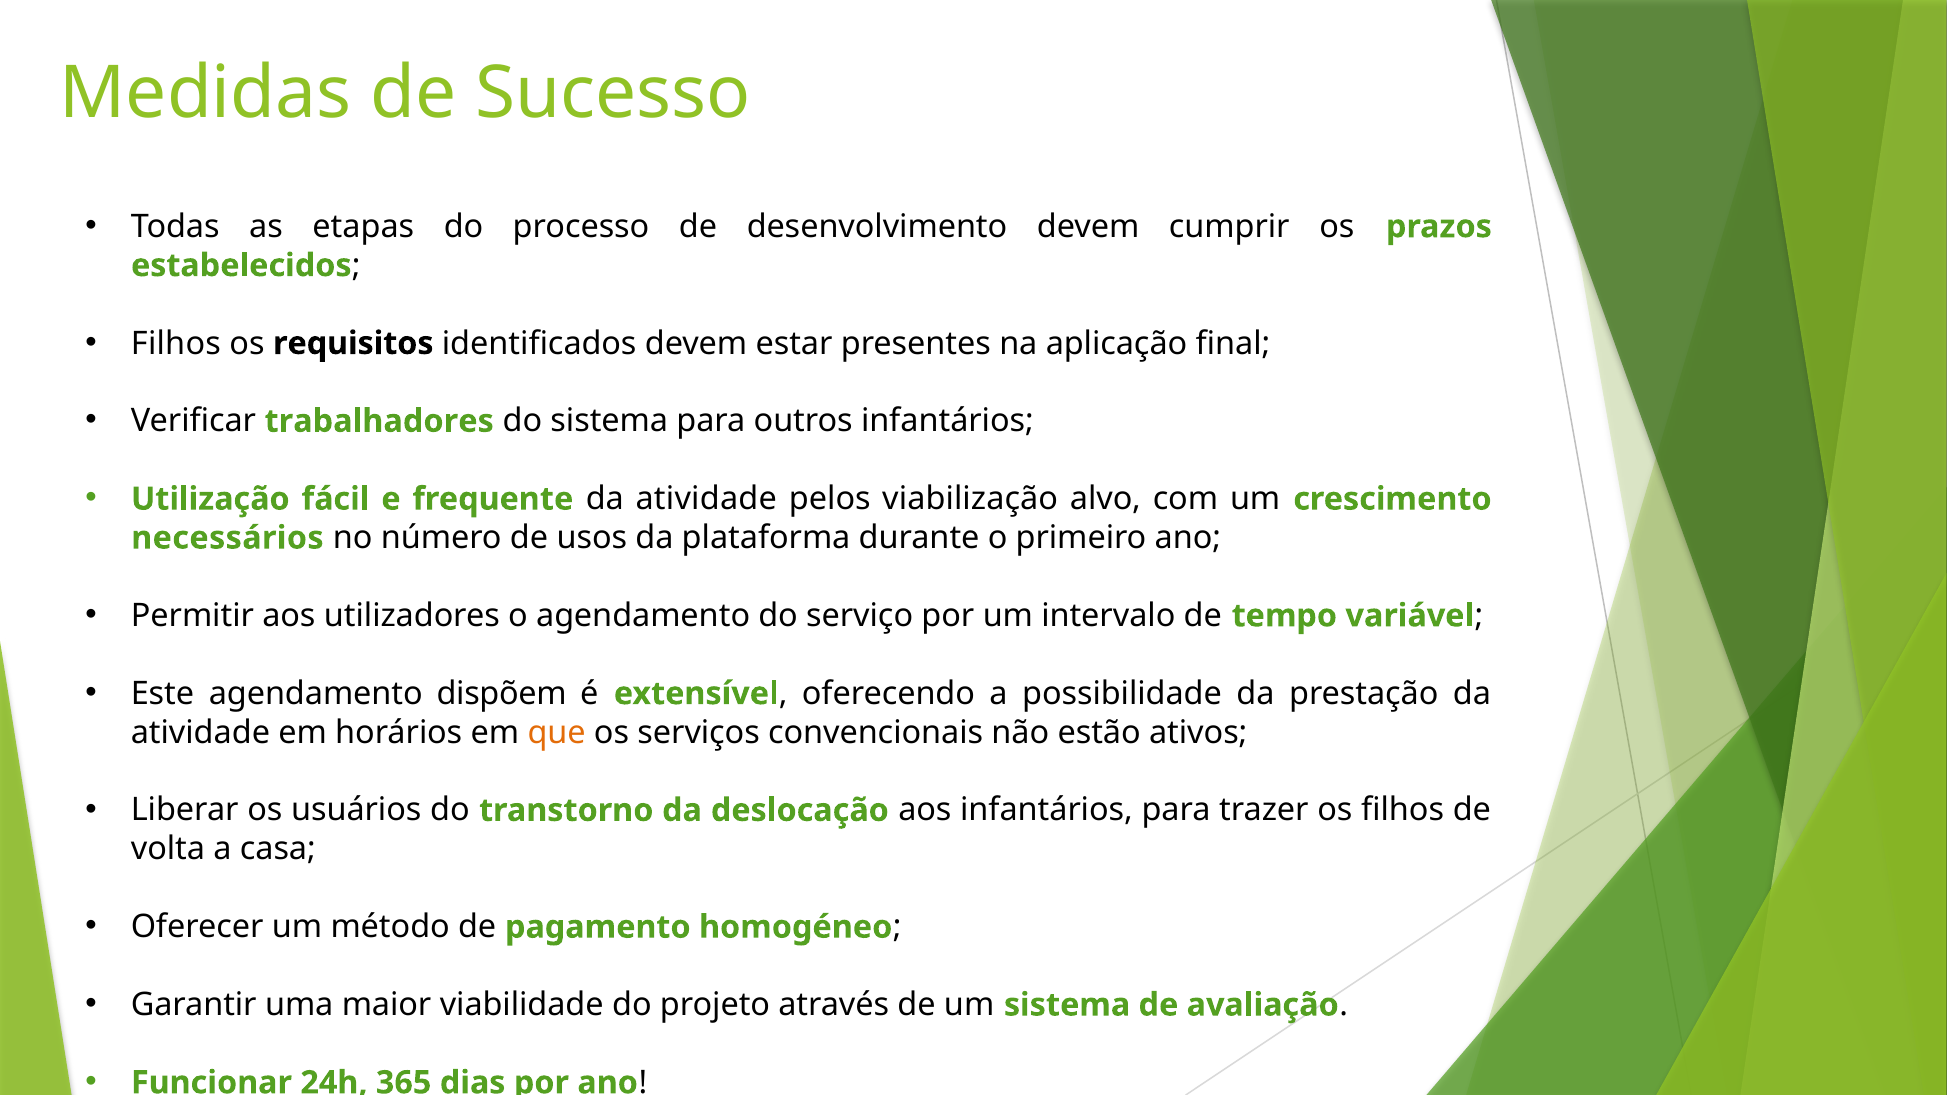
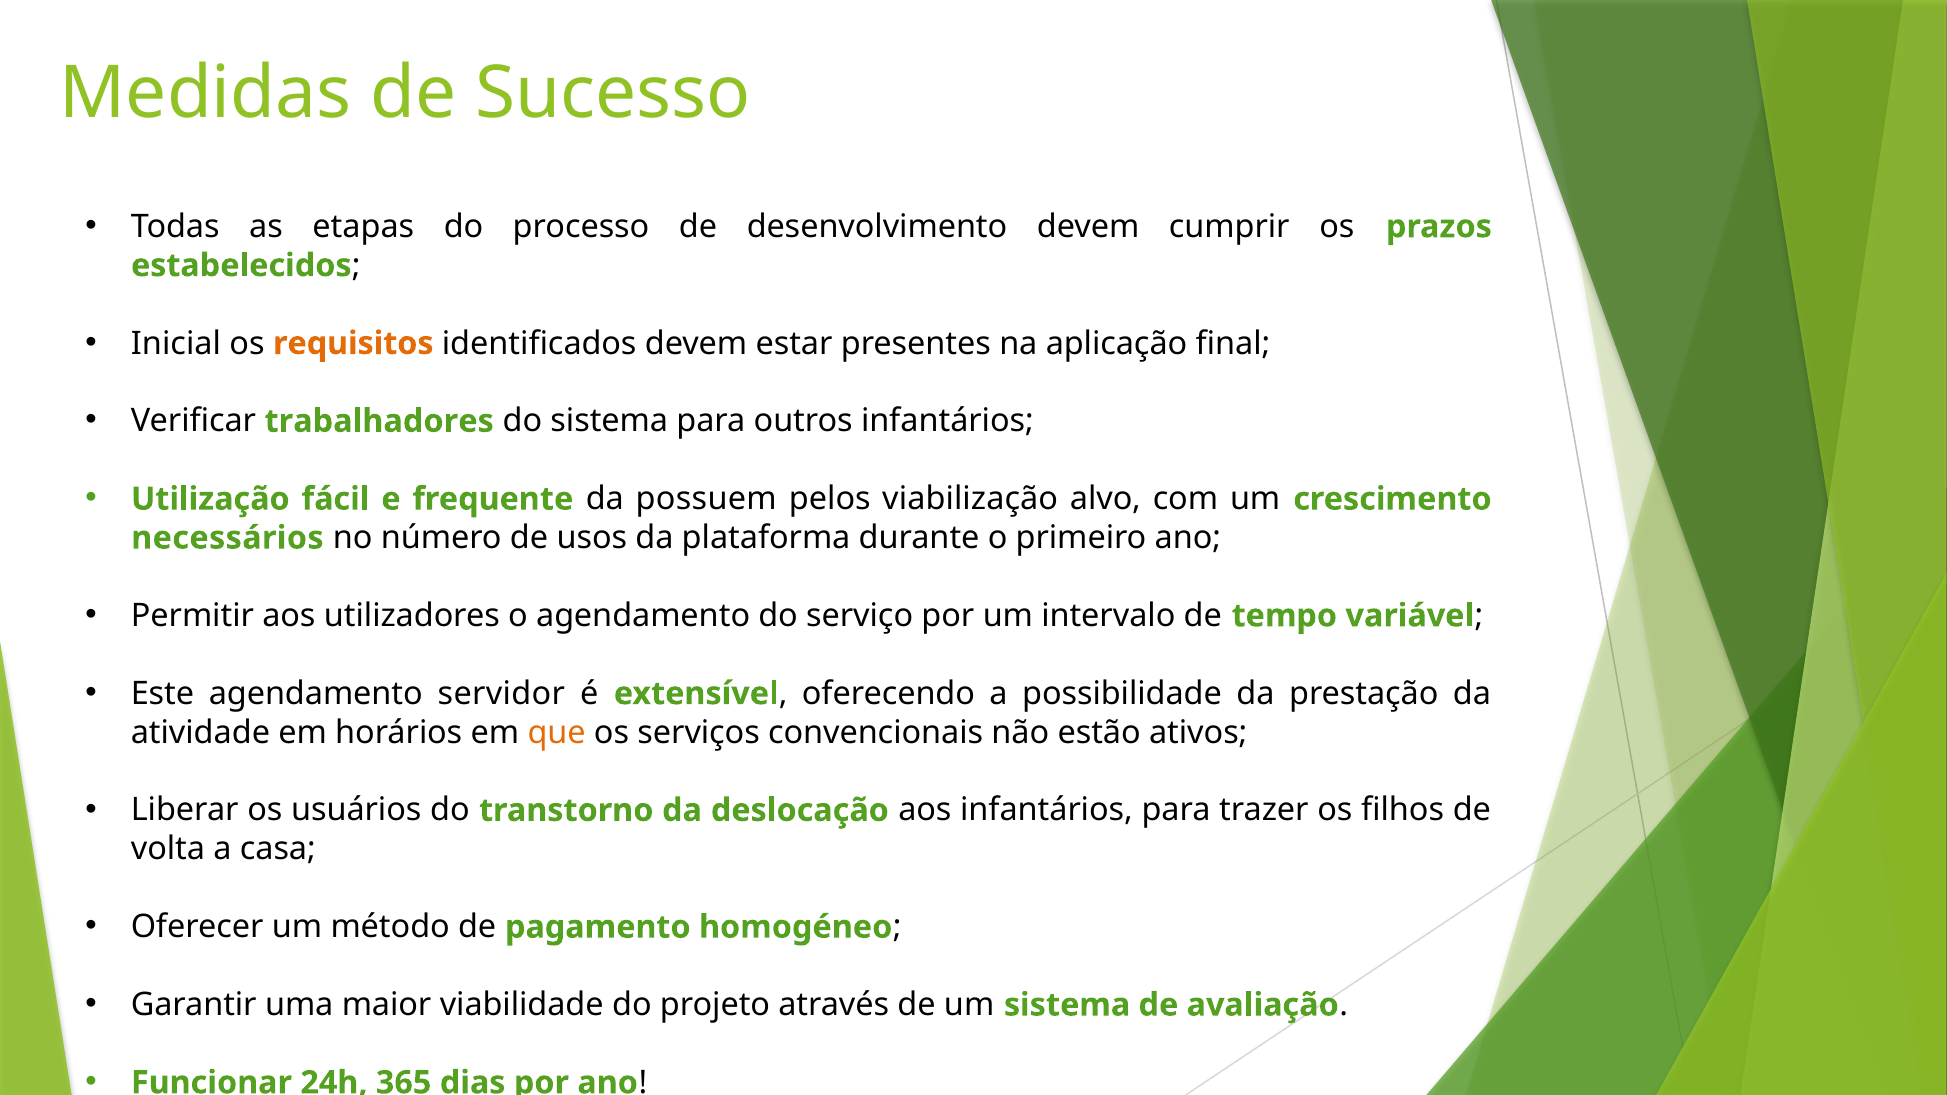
Filhos at (176, 343): Filhos -> Inicial
requisitos colour: black -> orange
frequente da atividade: atividade -> possuem
dispõem: dispõem -> servidor
